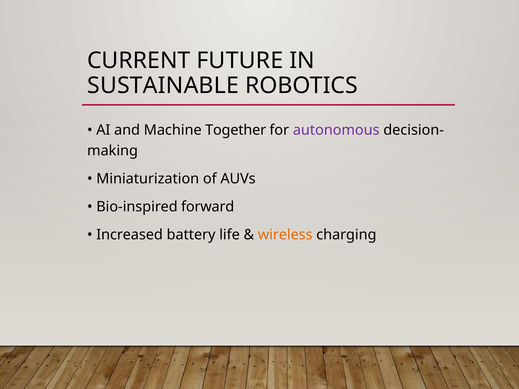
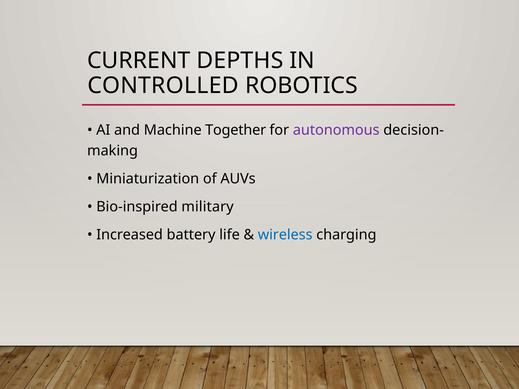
FUTURE: FUTURE -> DEPTHS
SUSTAINABLE: SUSTAINABLE -> CONTROLLED
forward: forward -> military
wireless colour: orange -> blue
